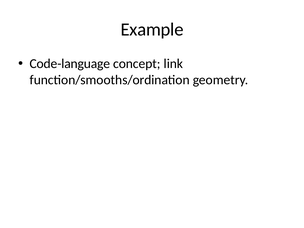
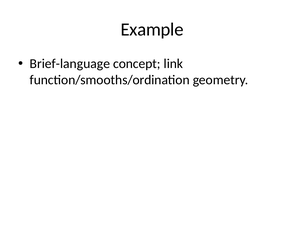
Code-language: Code-language -> Brief-language
